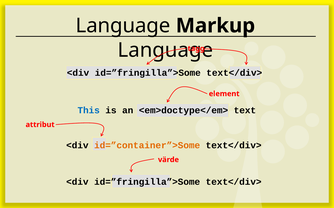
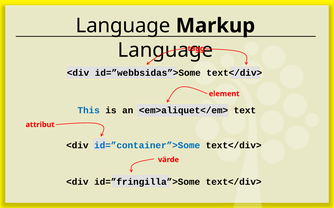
id=”fringilla”>Some at (148, 73): id=”fringilla”>Some -> id=”webbsidas”>Some
<em>doctype</em>: <em>doctype</em> -> <em>aliquet</em>
id=”container”>Some colour: orange -> blue
